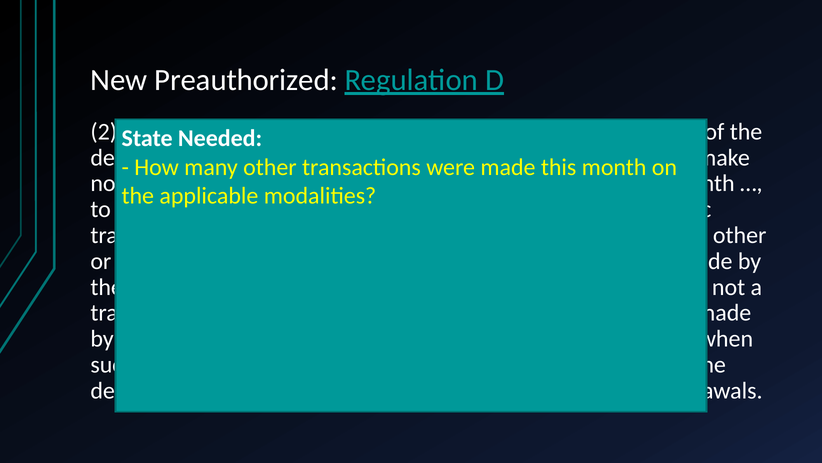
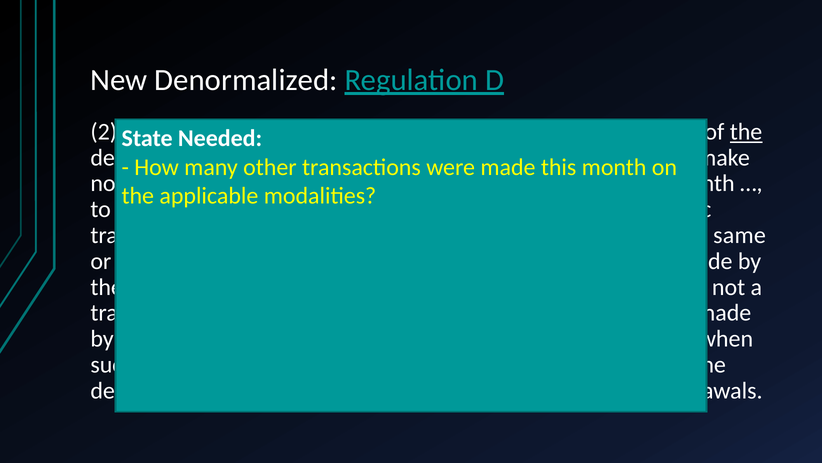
New Preauthorized: Preauthorized -> Denormalized
the at (746, 132) underline: none -> present
other at (740, 235): other -> same
